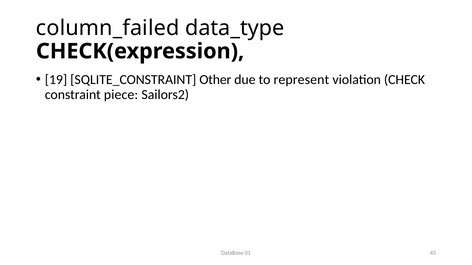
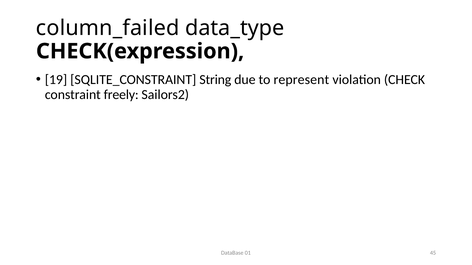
Other: Other -> String
piece: piece -> freely
